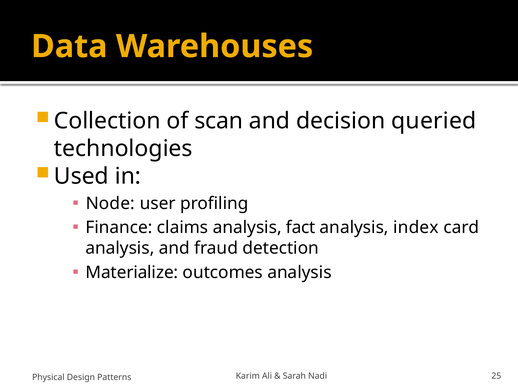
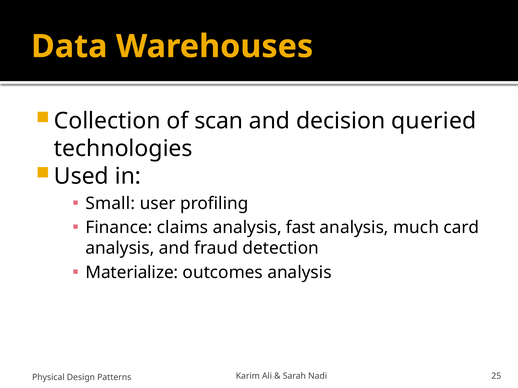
Node: Node -> Small
fact: fact -> fast
index: index -> much
